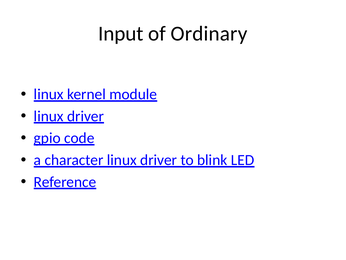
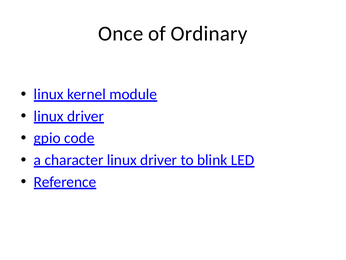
Input: Input -> Once
